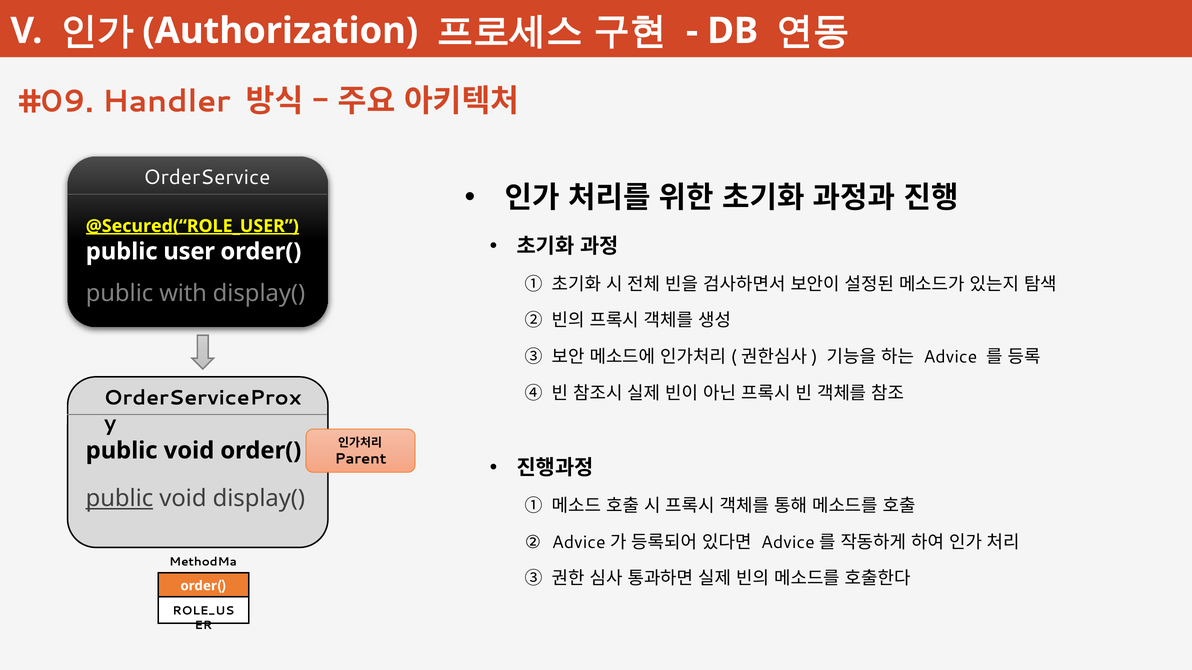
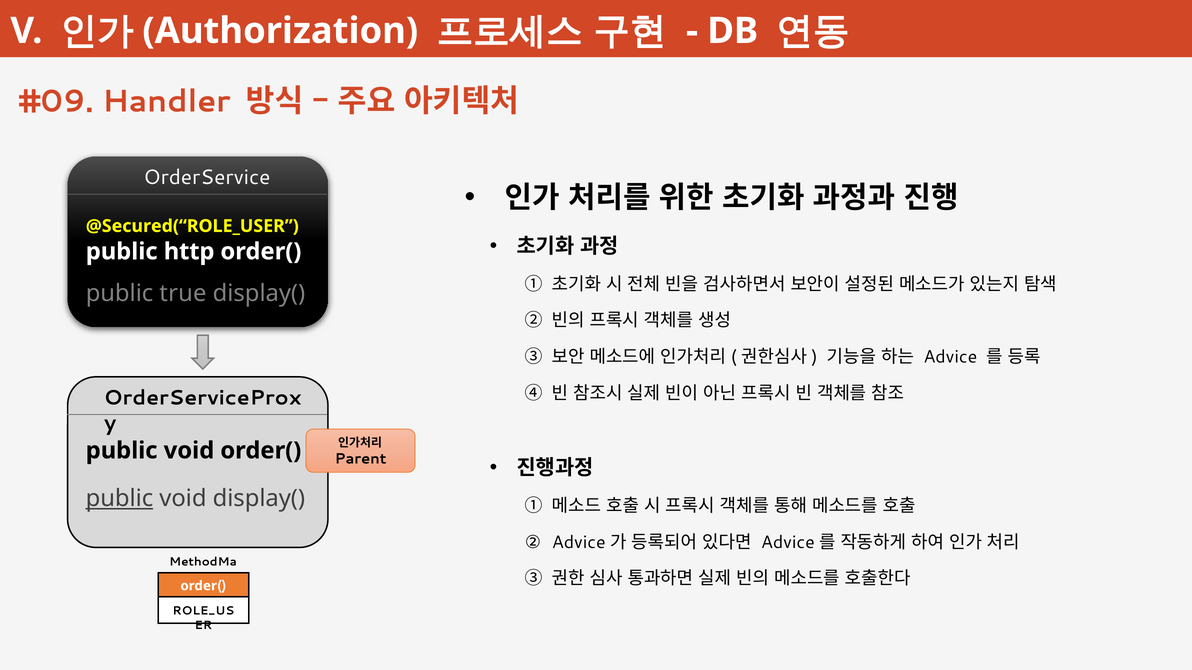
@Secured(“ROLE_USER underline: present -> none
user: user -> http
with: with -> true
